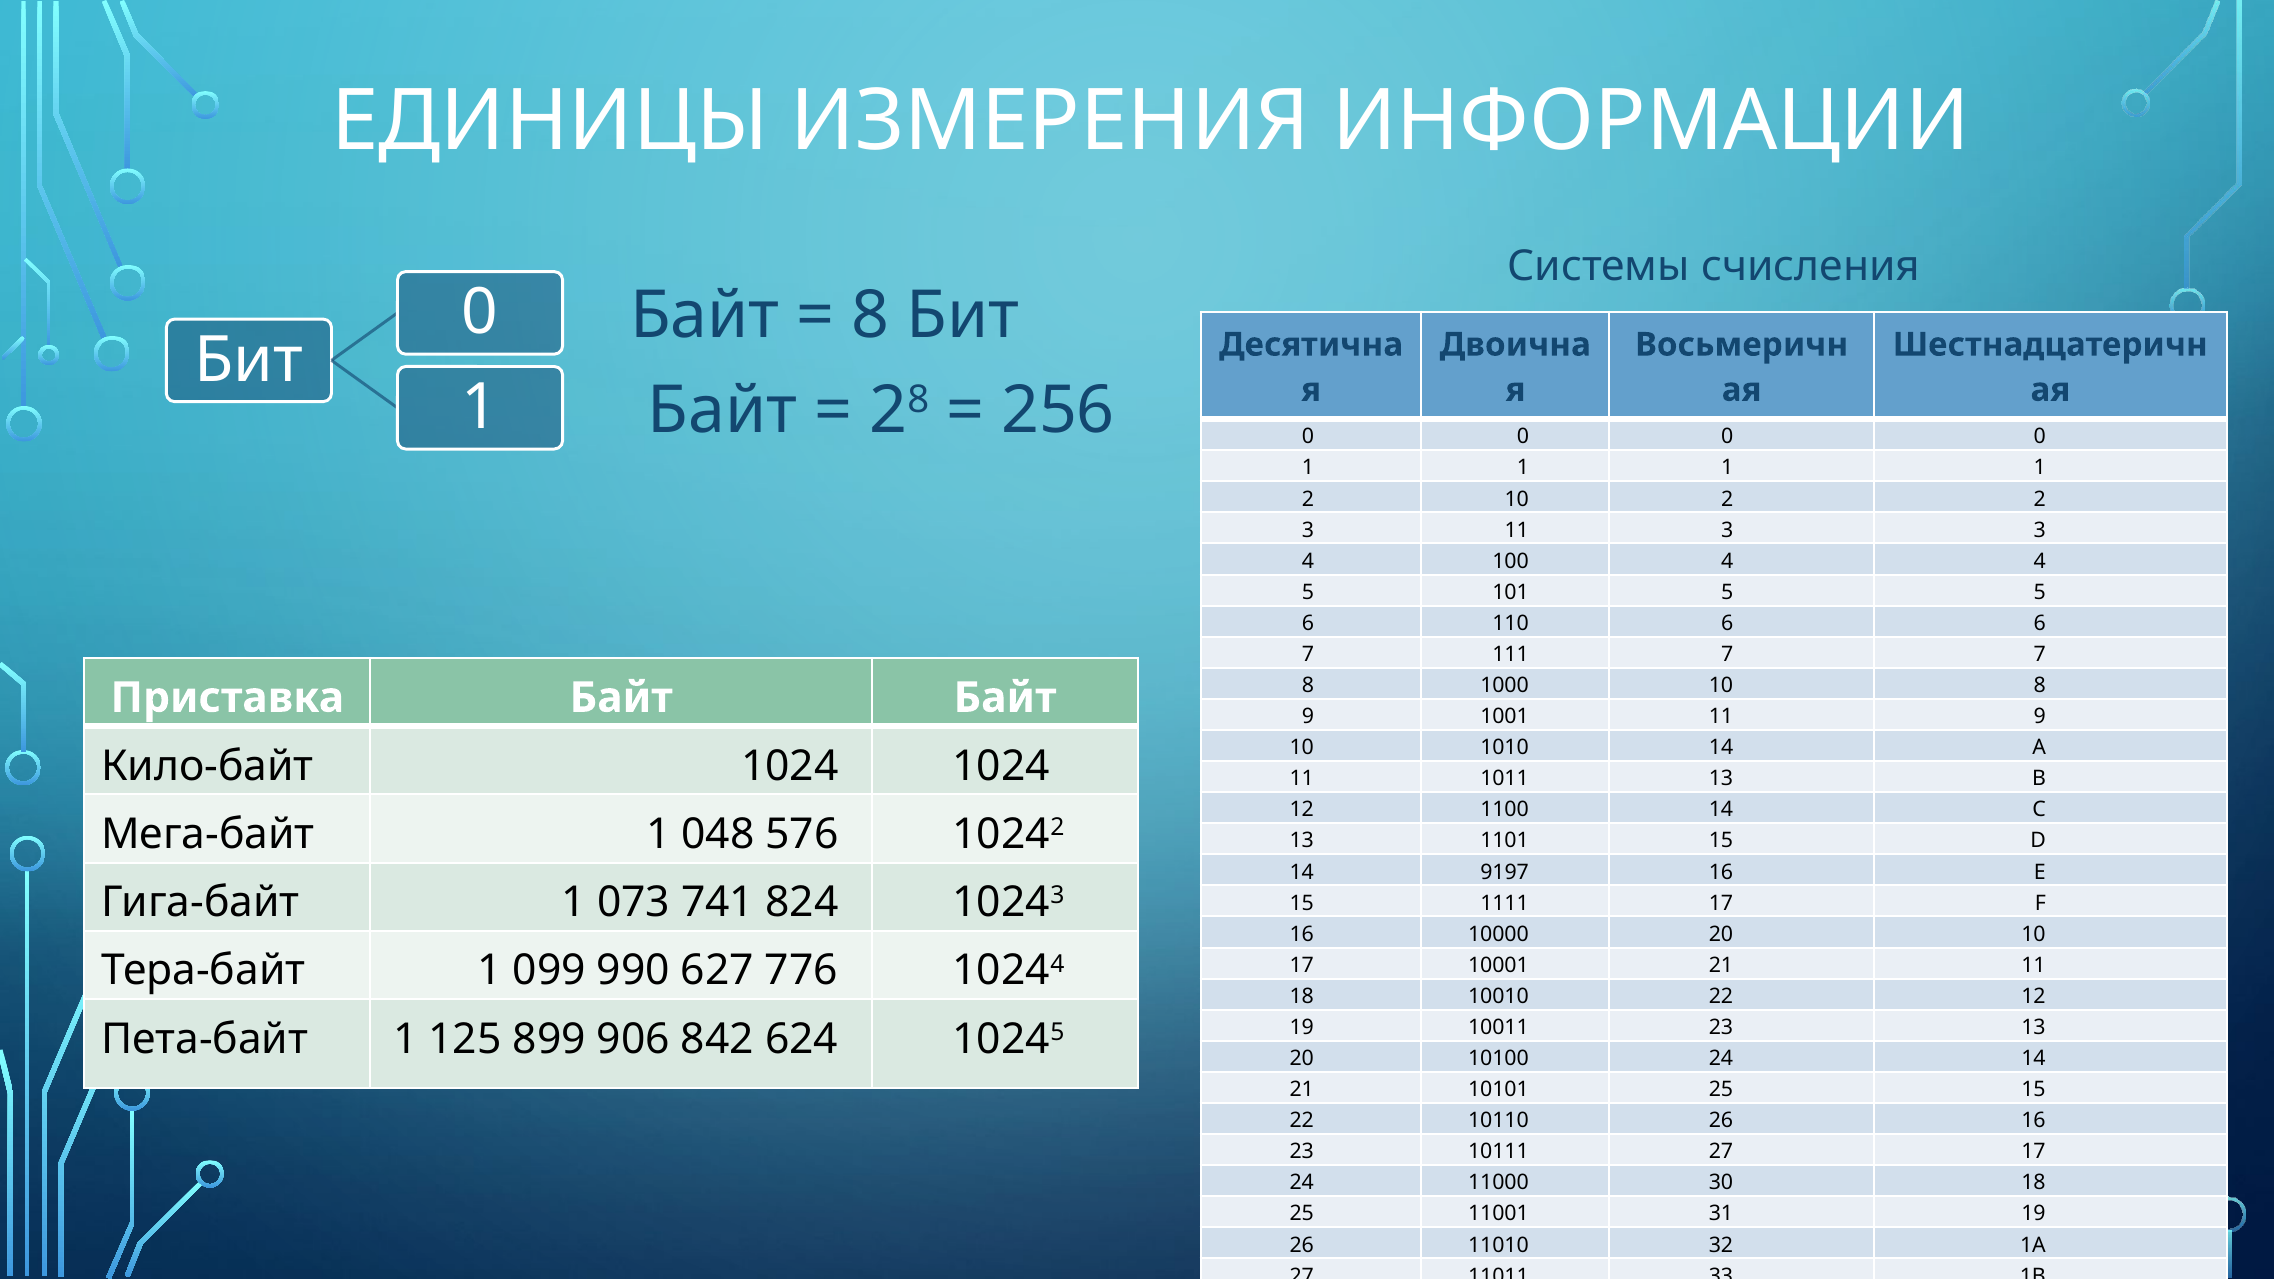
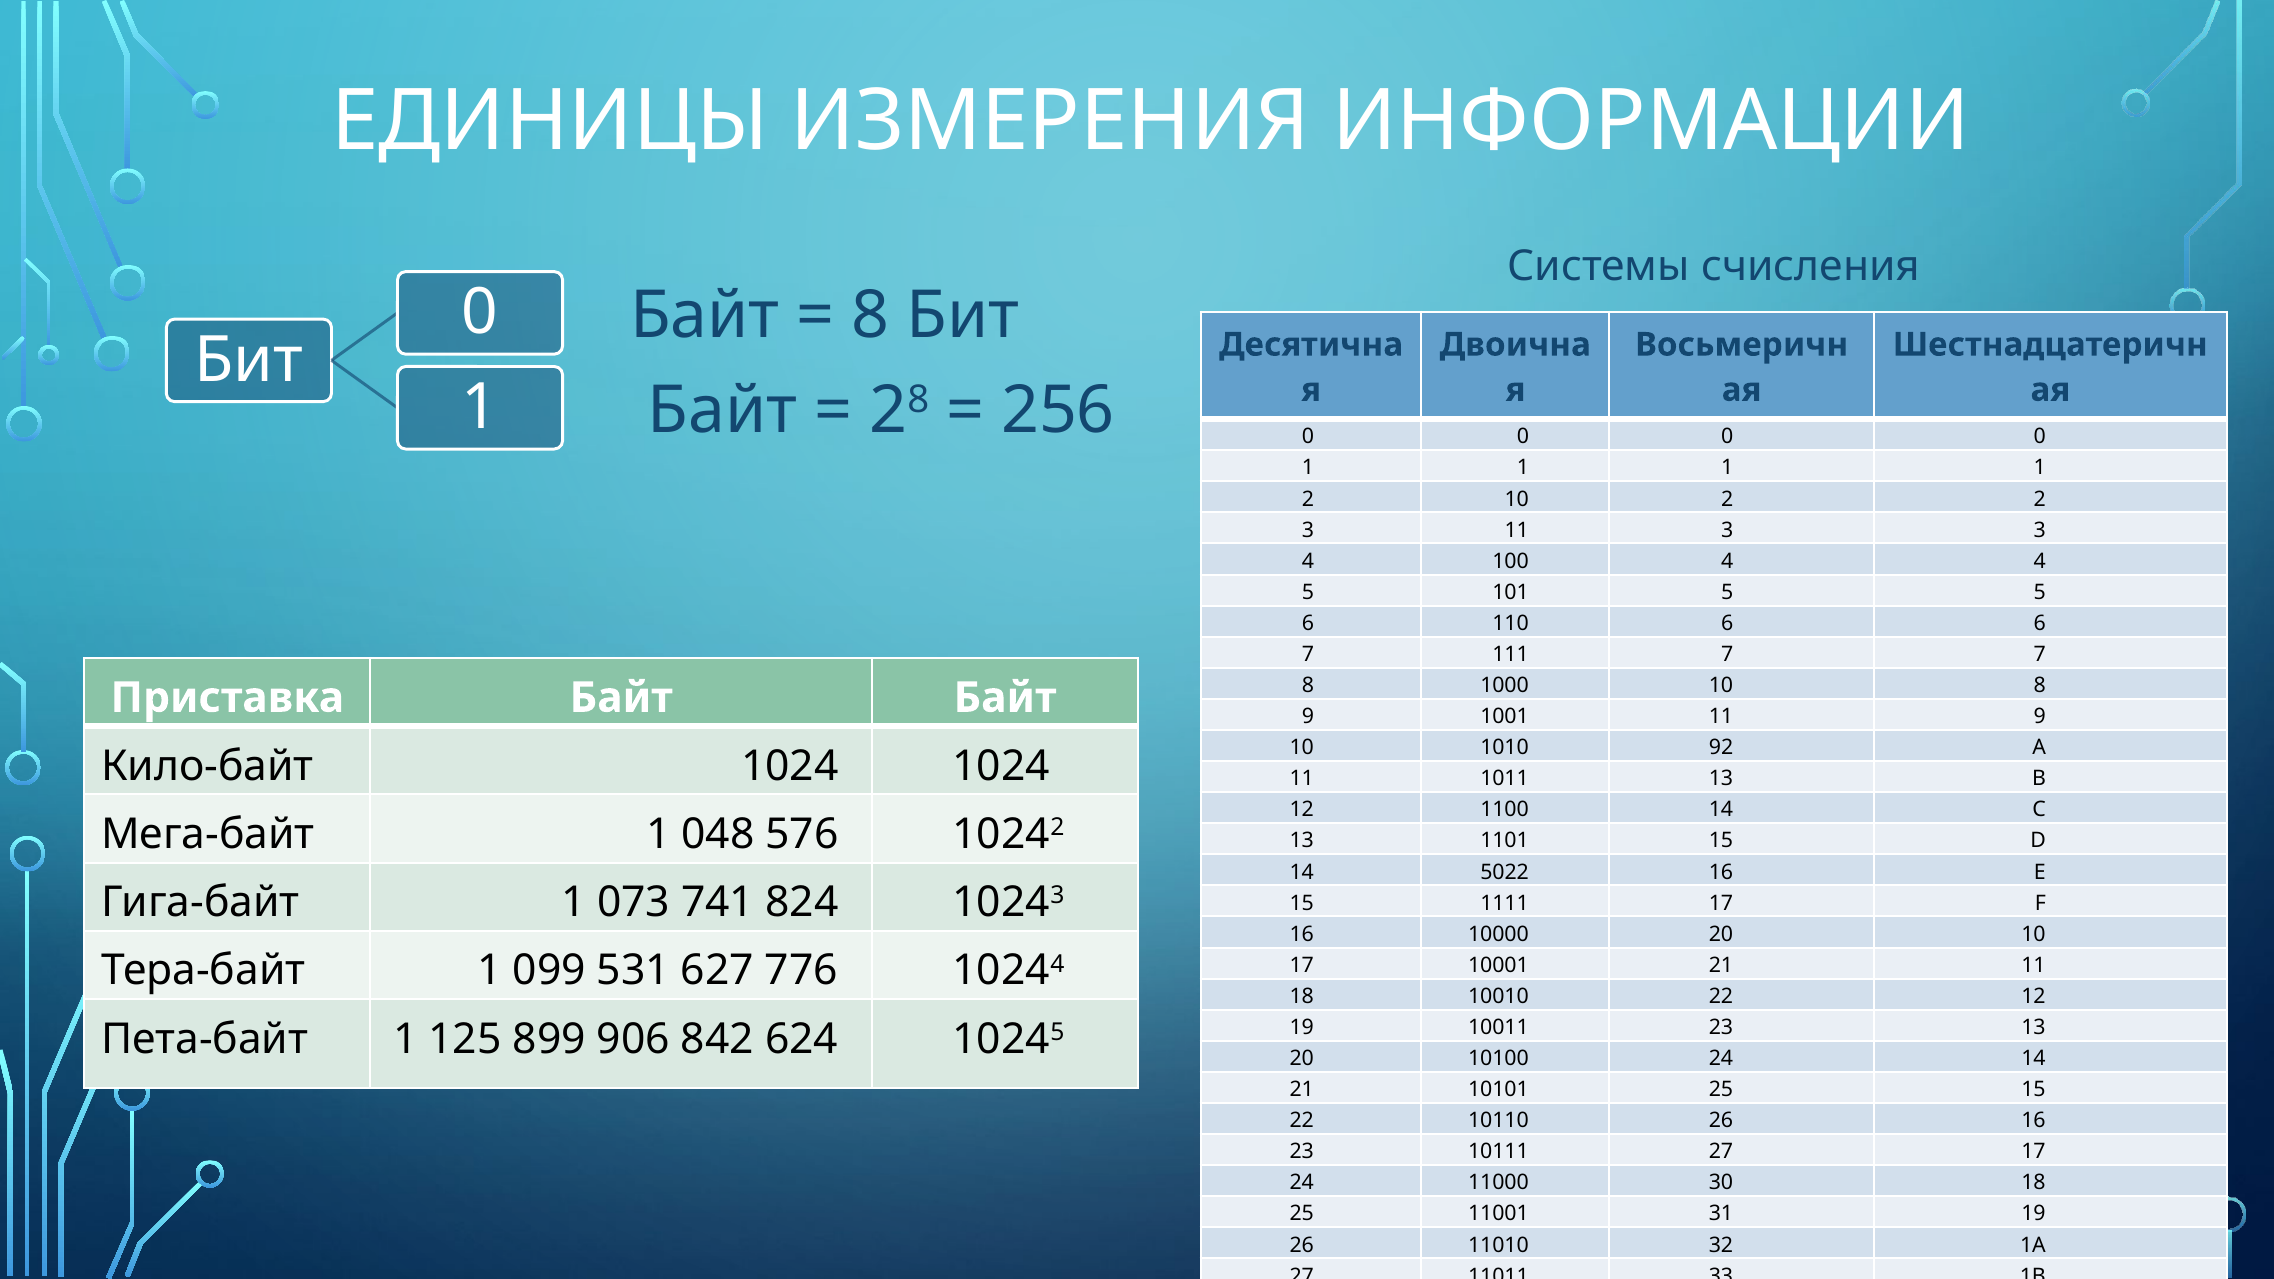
1010 14: 14 -> 92
9197: 9197 -> 5022
990: 990 -> 531
